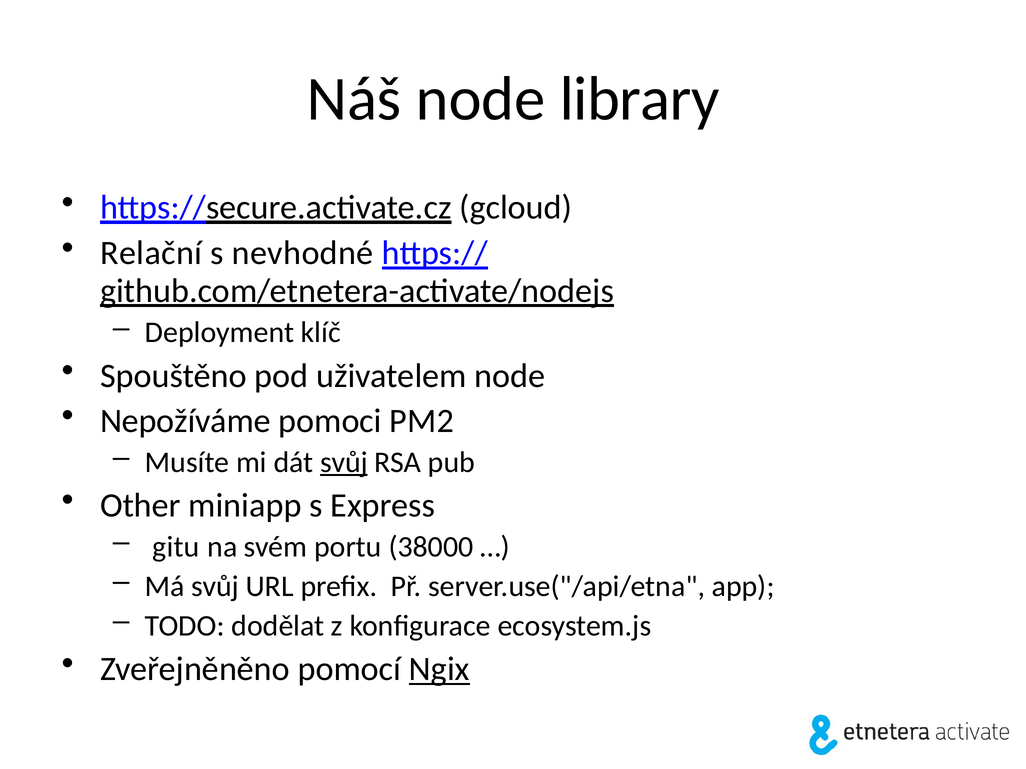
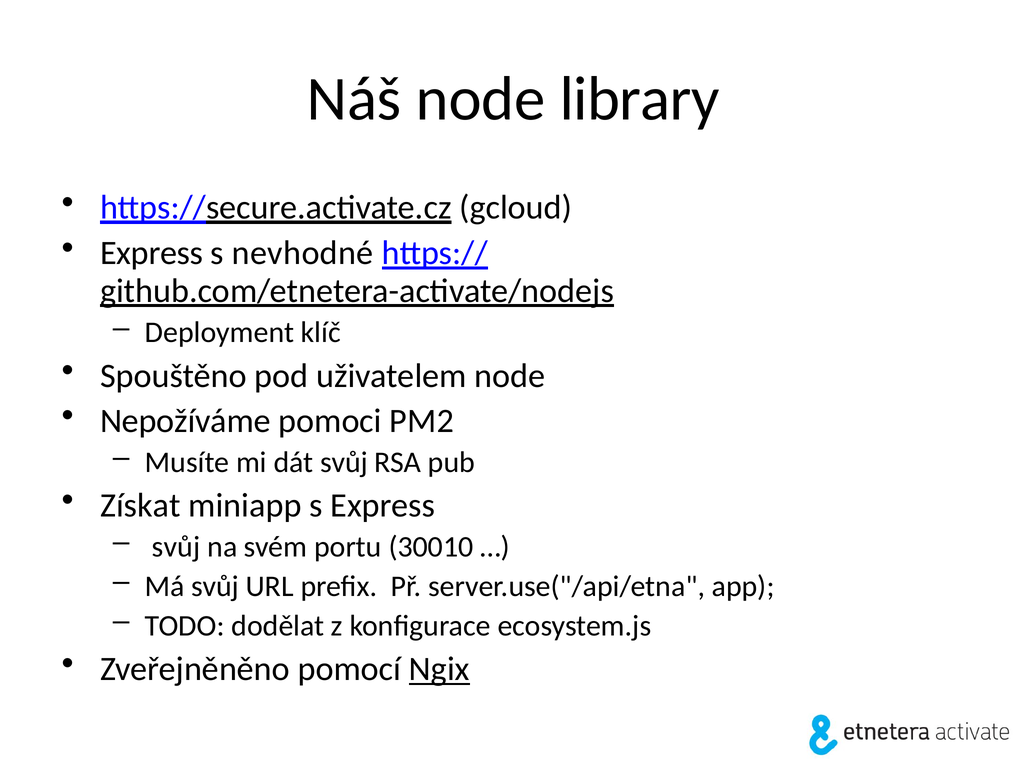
Relační at (151, 253): Relační -> Express
svůj at (344, 463) underline: present -> none
Other: Other -> Získat
gitu at (176, 547): gitu -> svůj
38000: 38000 -> 30010
